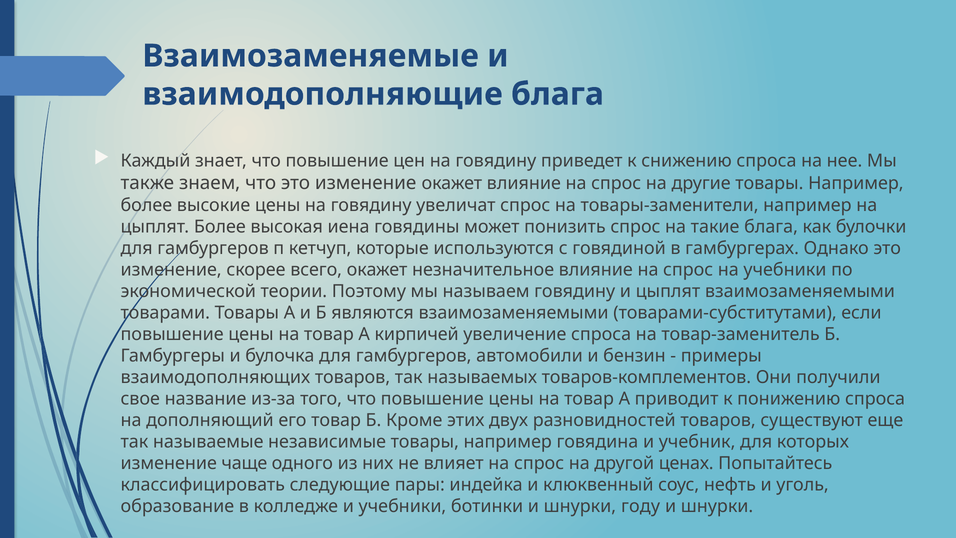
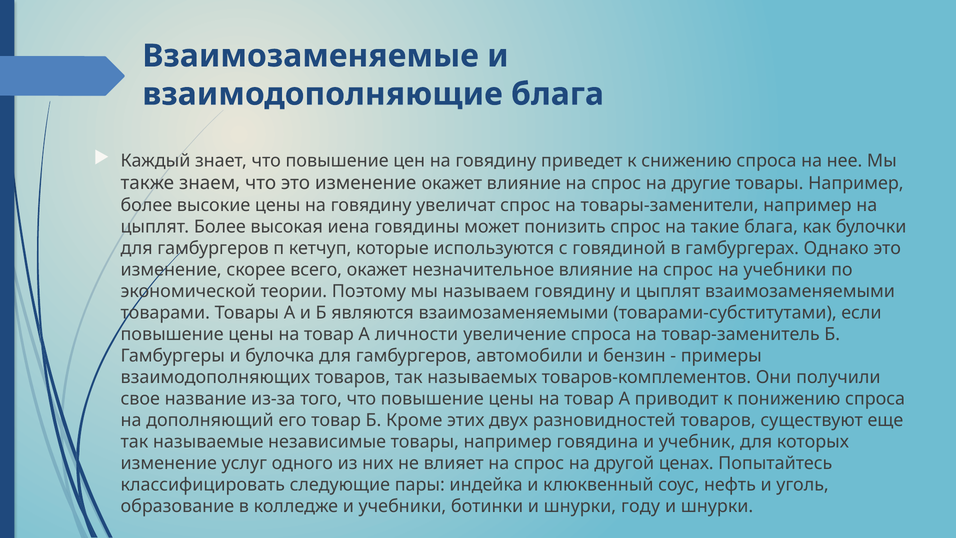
кирпичей: кирпичей -> личности
чаще: чаще -> услуг
